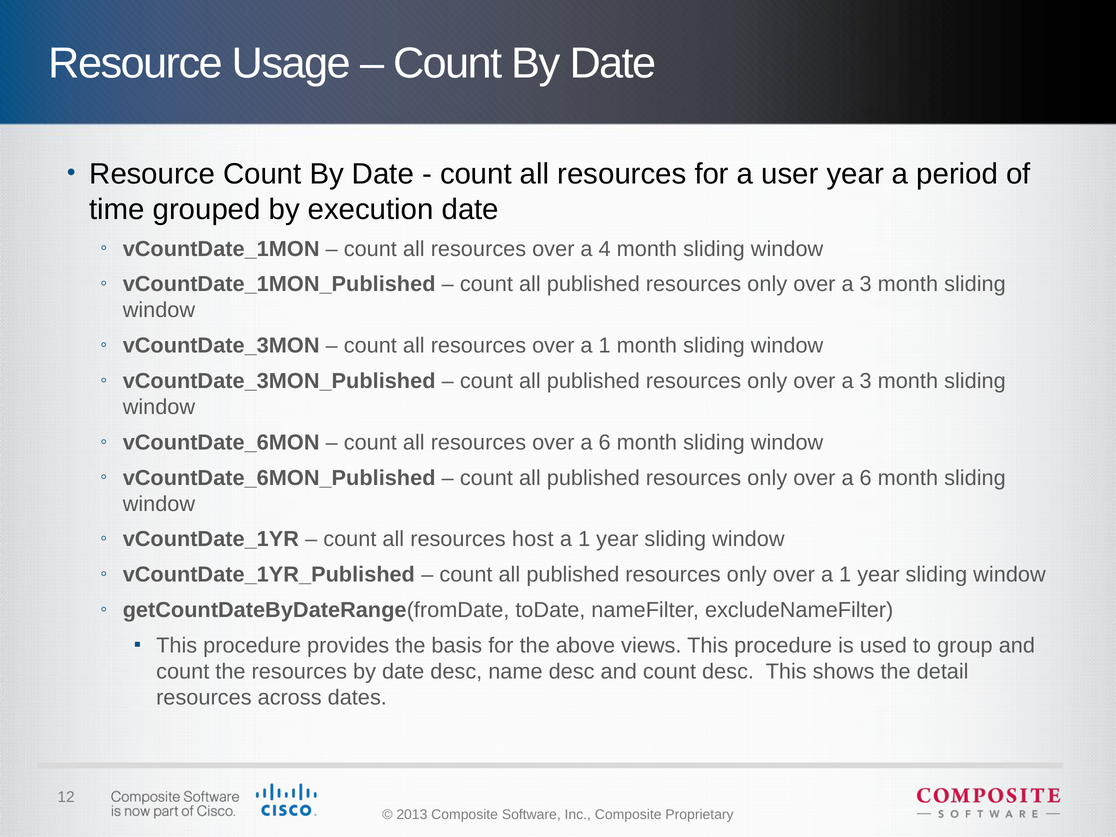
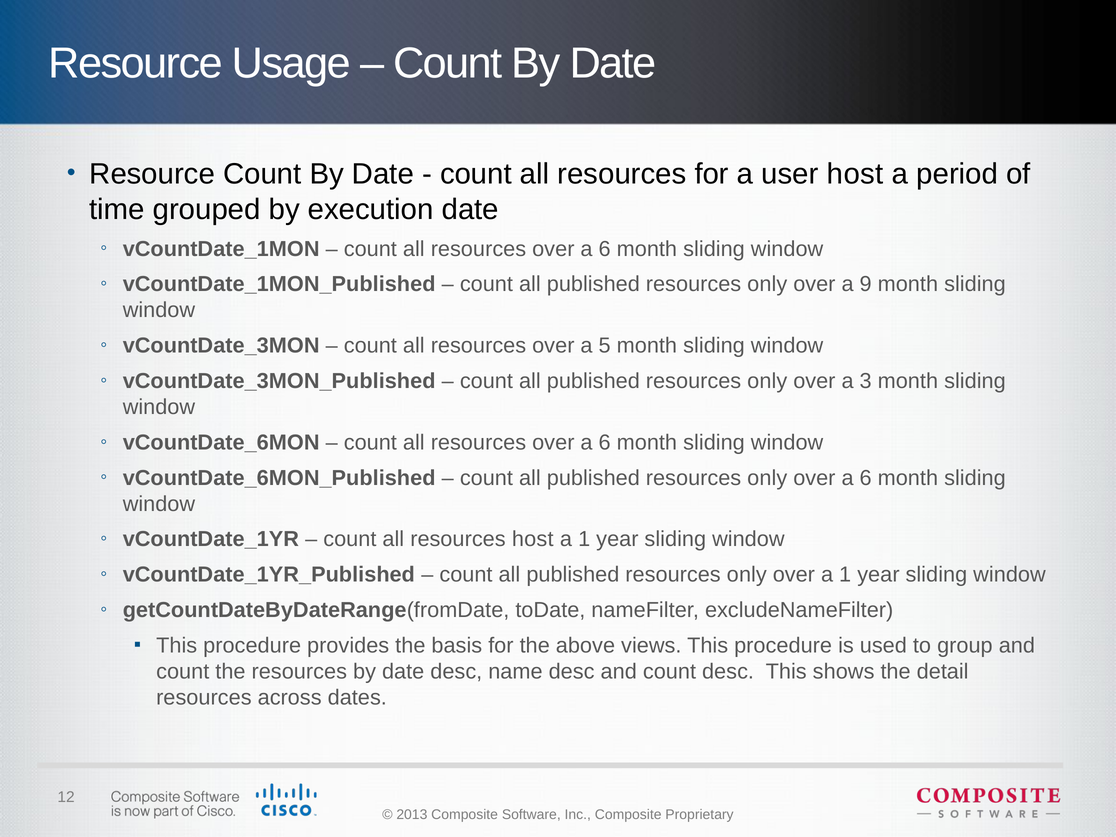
user year: year -> host
4 at (605, 249): 4 -> 6
3 at (866, 284): 3 -> 9
resources over a 1: 1 -> 5
